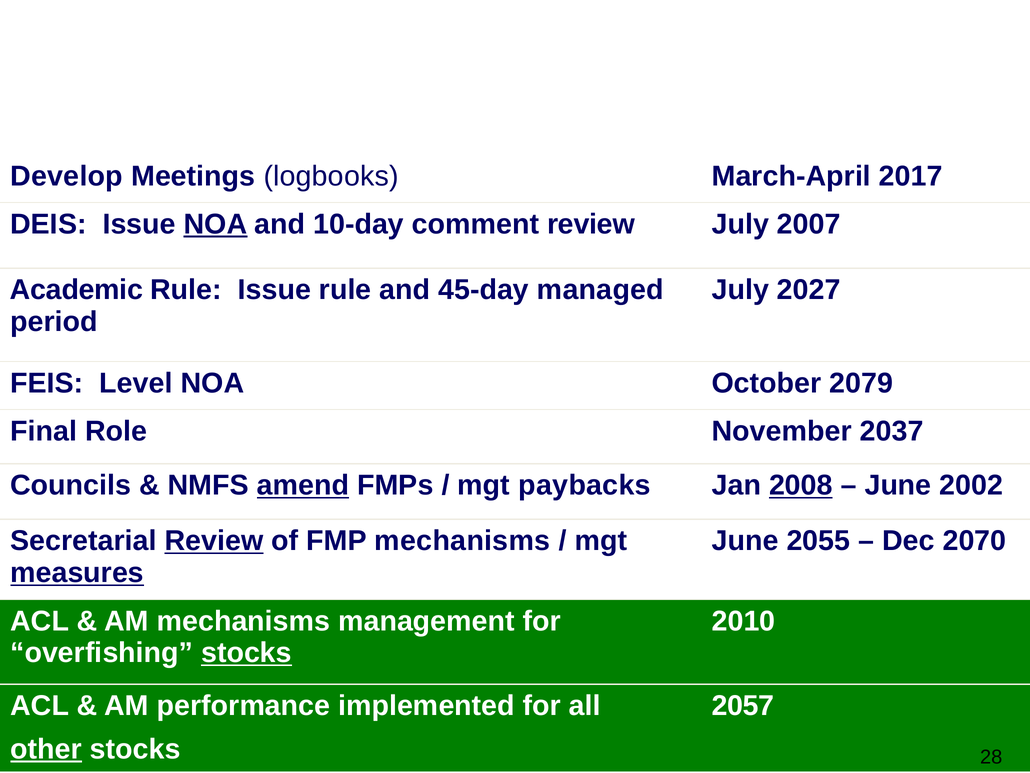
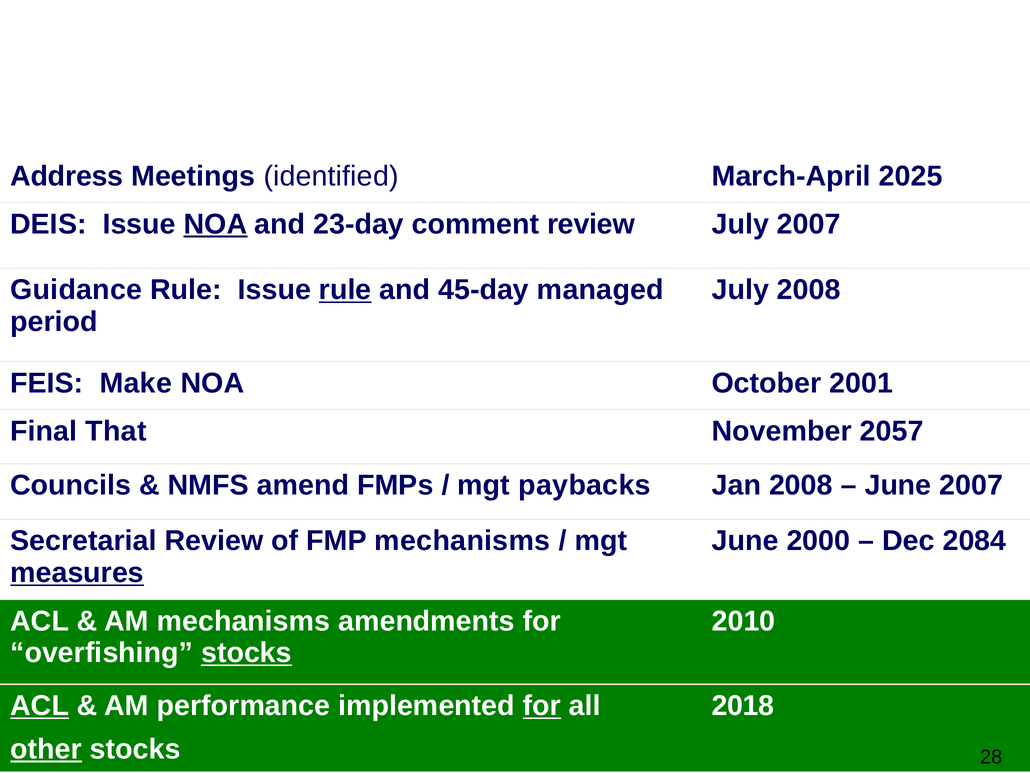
Develop: Develop -> Address
logbooks: logbooks -> identified
2017: 2017 -> 2025
10-day: 10-day -> 23-day
Academic: Academic -> Guidance
rule at (345, 290) underline: none -> present
July 2027: 2027 -> 2008
Level: Level -> Make
2079: 2079 -> 2001
Role: Role -> That
2037: 2037 -> 2057
amend underline: present -> none
2008 at (801, 485) underline: present -> none
June 2002: 2002 -> 2007
Review at (214, 541) underline: present -> none
2055: 2055 -> 2000
2070: 2070 -> 2084
management: management -> amendments
ACL at (40, 705) underline: none -> present
for at (542, 705) underline: none -> present
2057: 2057 -> 2018
